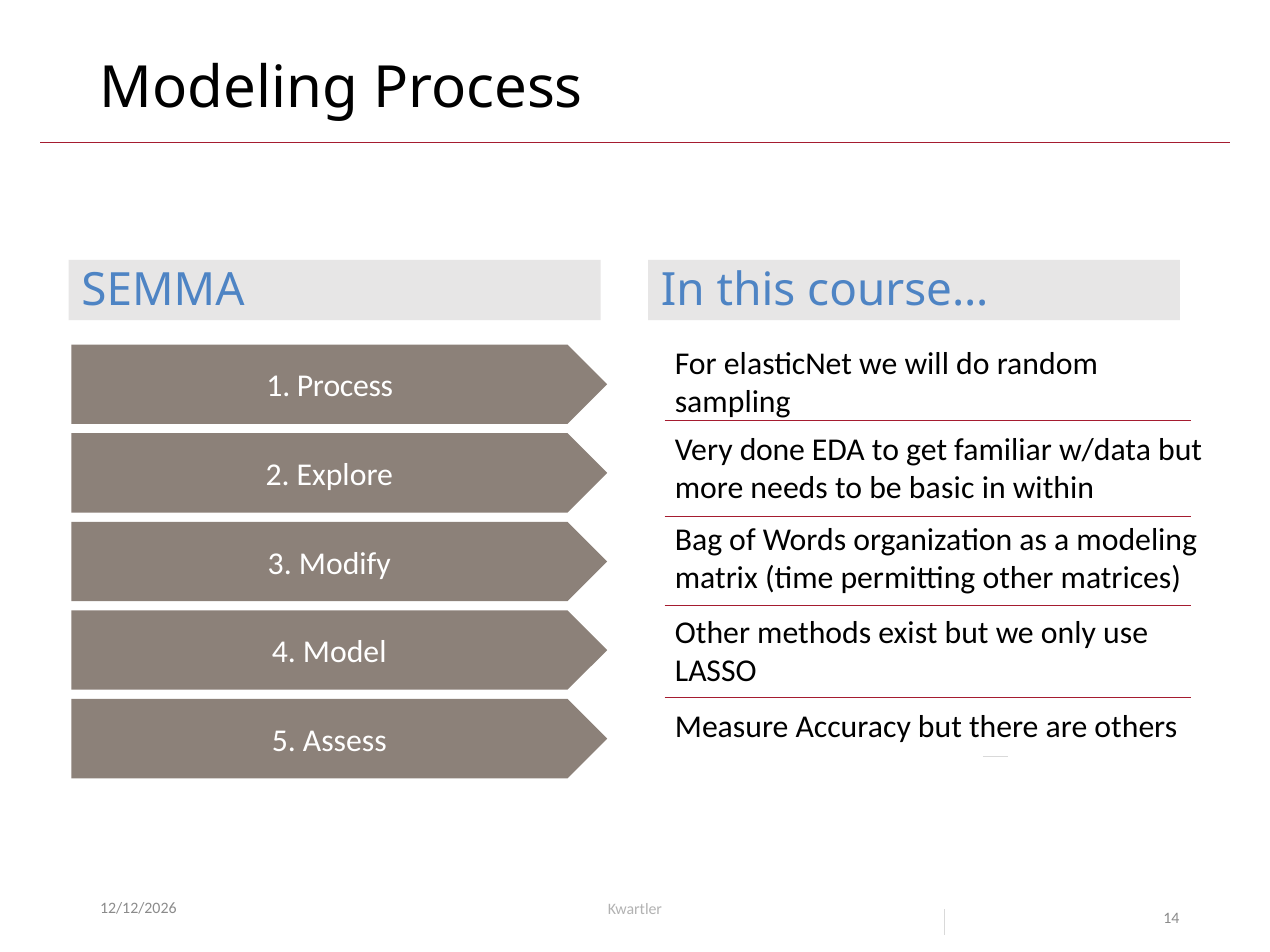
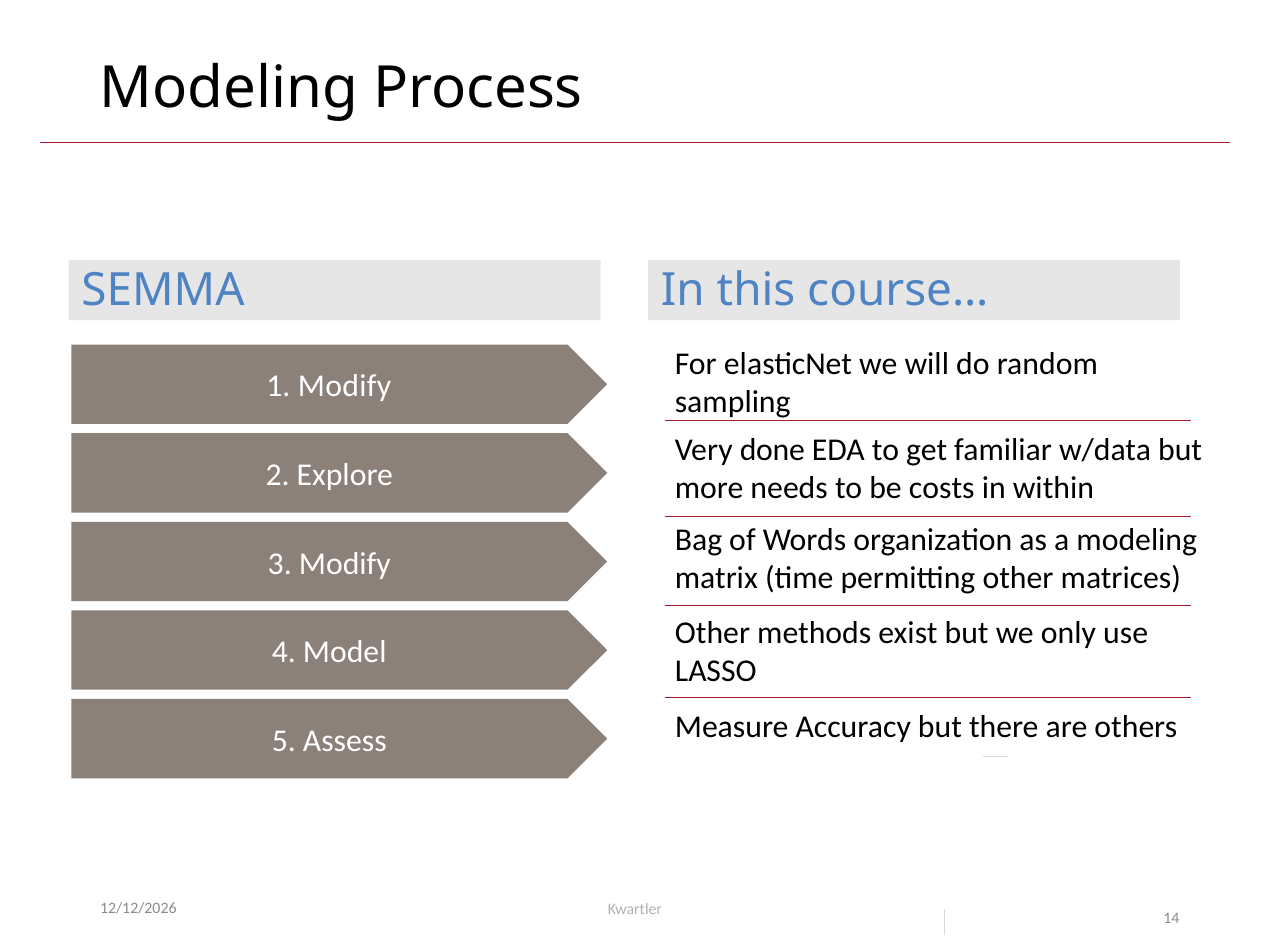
1 Process: Process -> Modify
basic: basic -> costs
